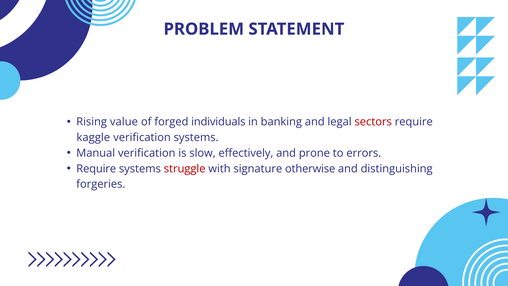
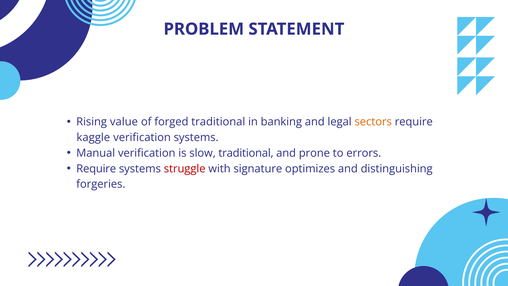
forged individuals: individuals -> traditional
sectors colour: red -> orange
slow effectively: effectively -> traditional
otherwise: otherwise -> optimizes
